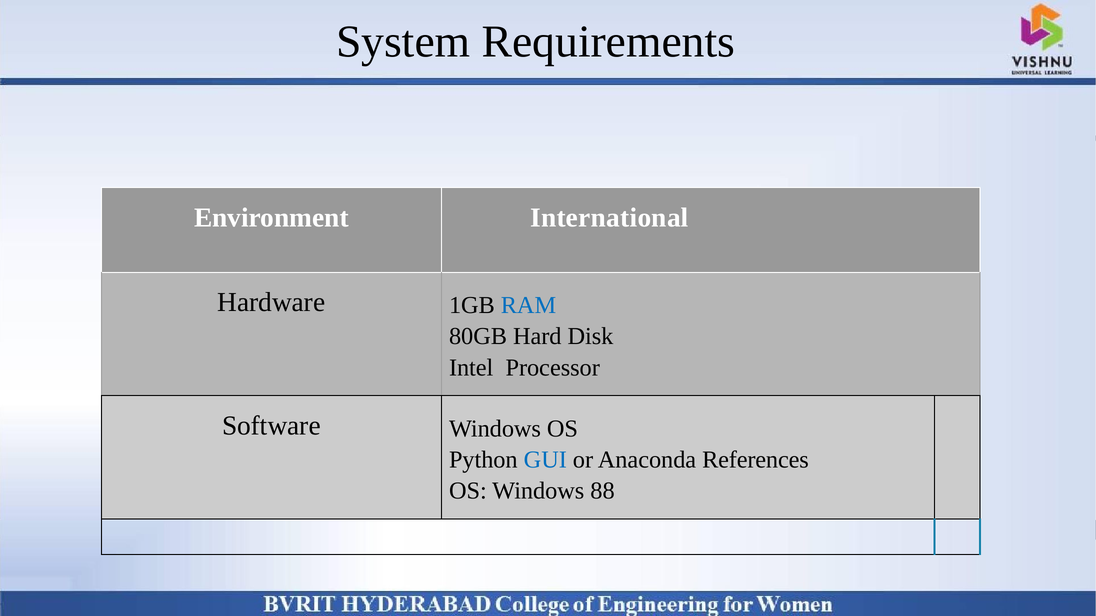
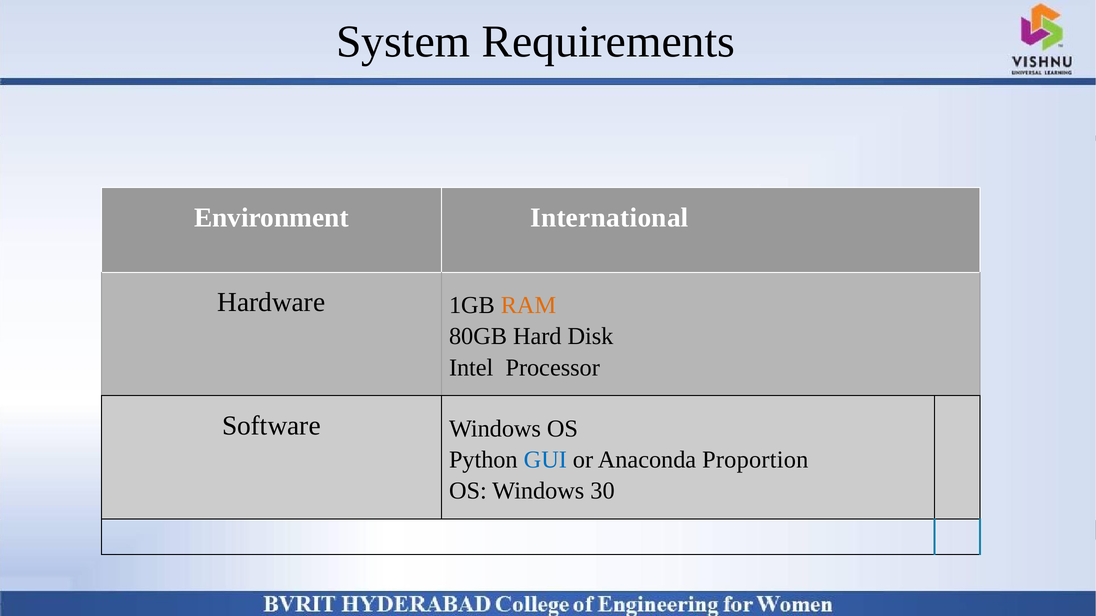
RAM colour: blue -> orange
References: References -> Proportion
88: 88 -> 30
